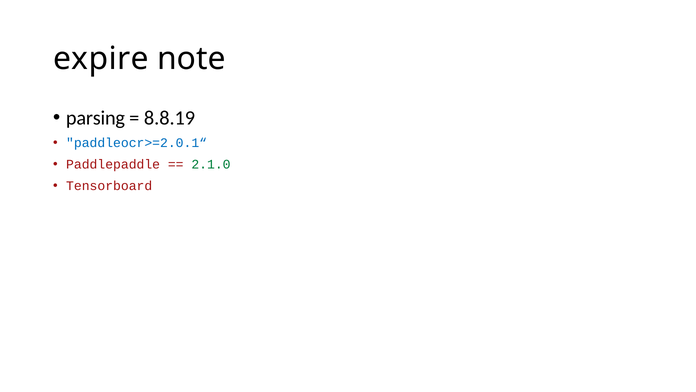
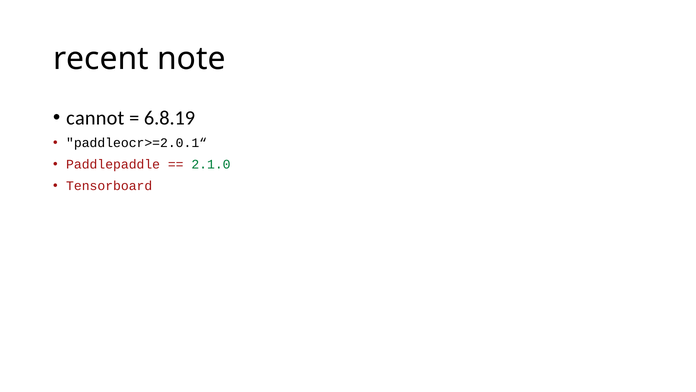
expire: expire -> recent
parsing: parsing -> cannot
8.8.19: 8.8.19 -> 6.8.19
paddleocr>=2.0.1“ colour: blue -> black
